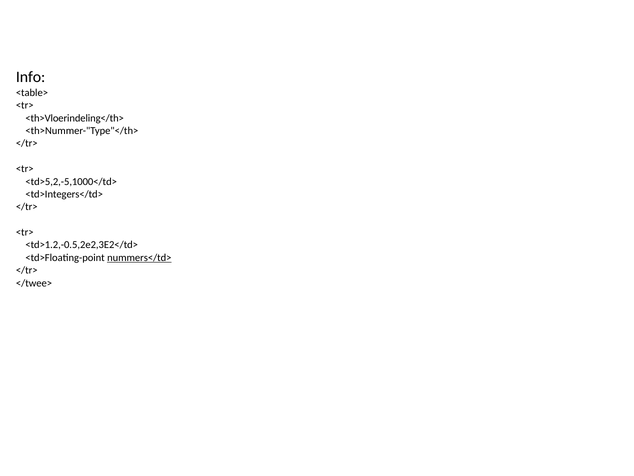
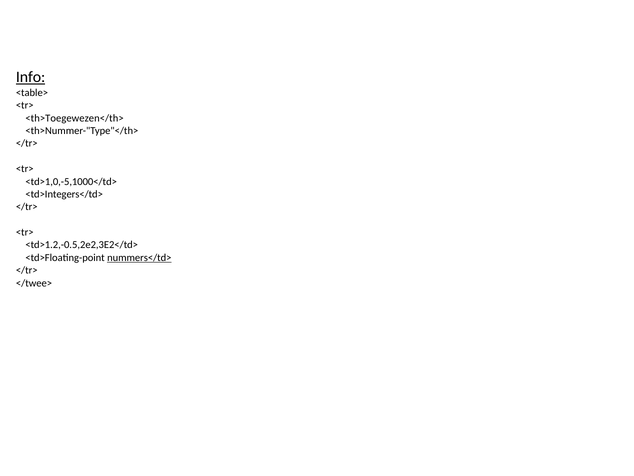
Info underline: none -> present
<th>Vloerindeling</th>: <th>Vloerindeling</th> -> <th>Toegewezen</th>
<td>5,2,-5,1000</td>: <td>5,2,-5,1000</td> -> <td>1,0,-5,1000</td>
